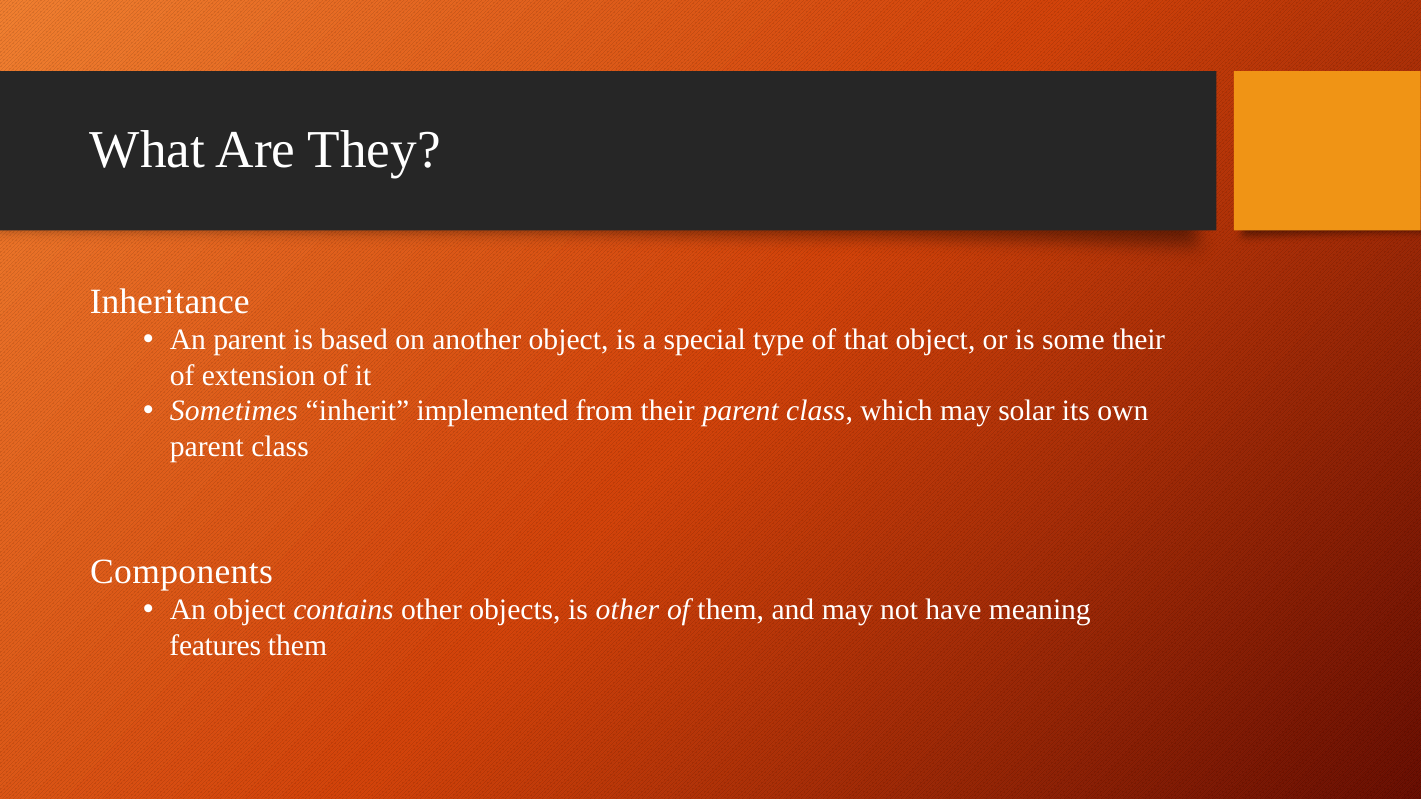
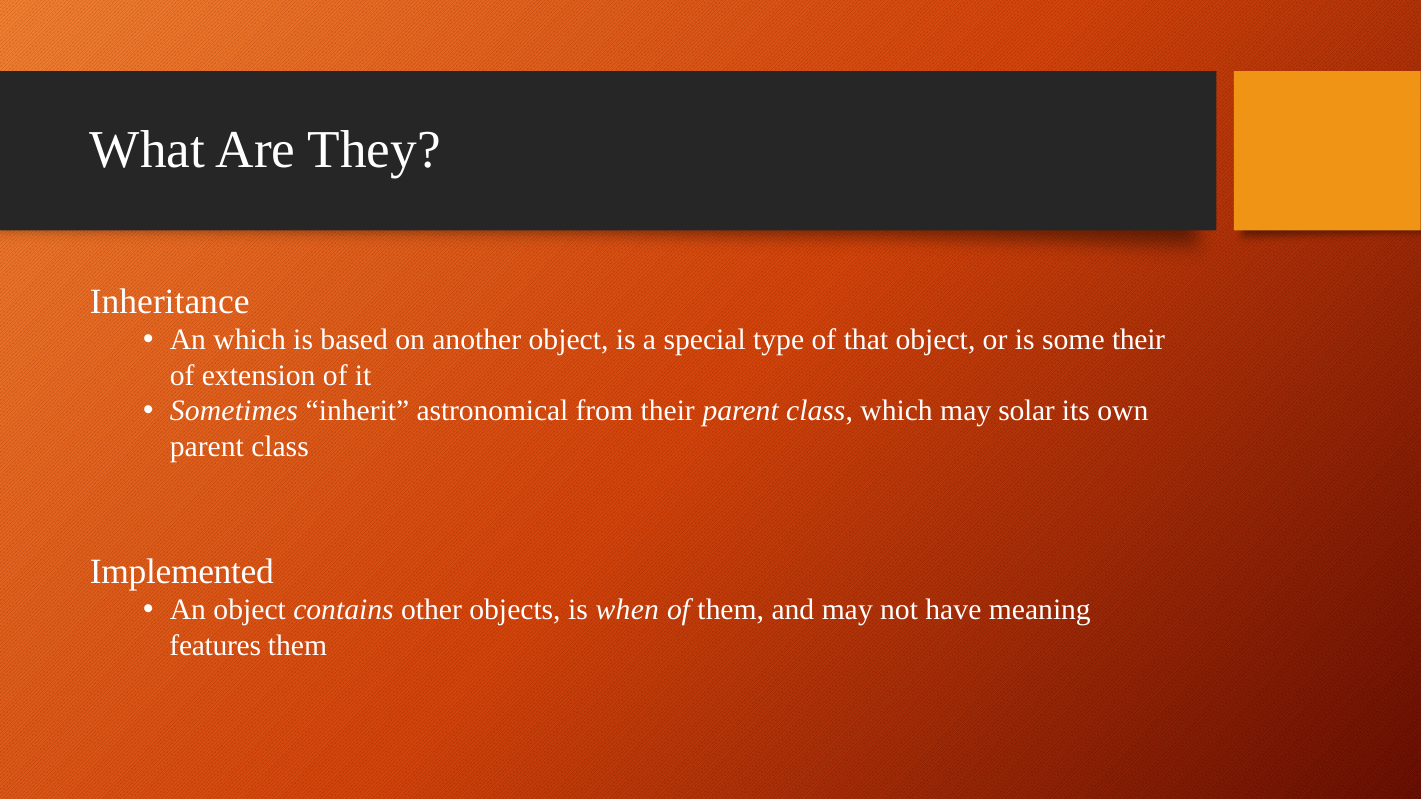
An parent: parent -> which
implemented: implemented -> astronomical
Components: Components -> Implemented
is other: other -> when
